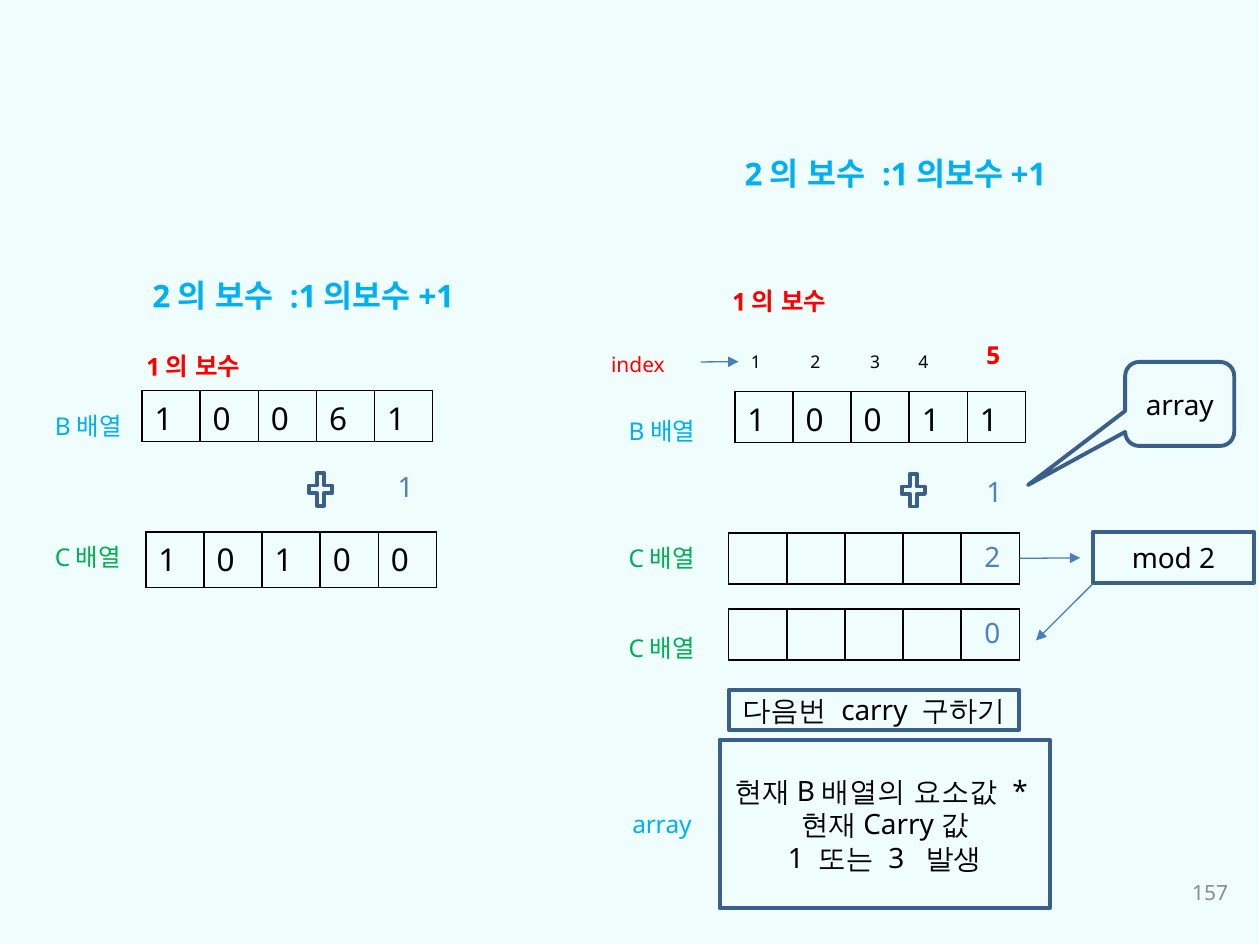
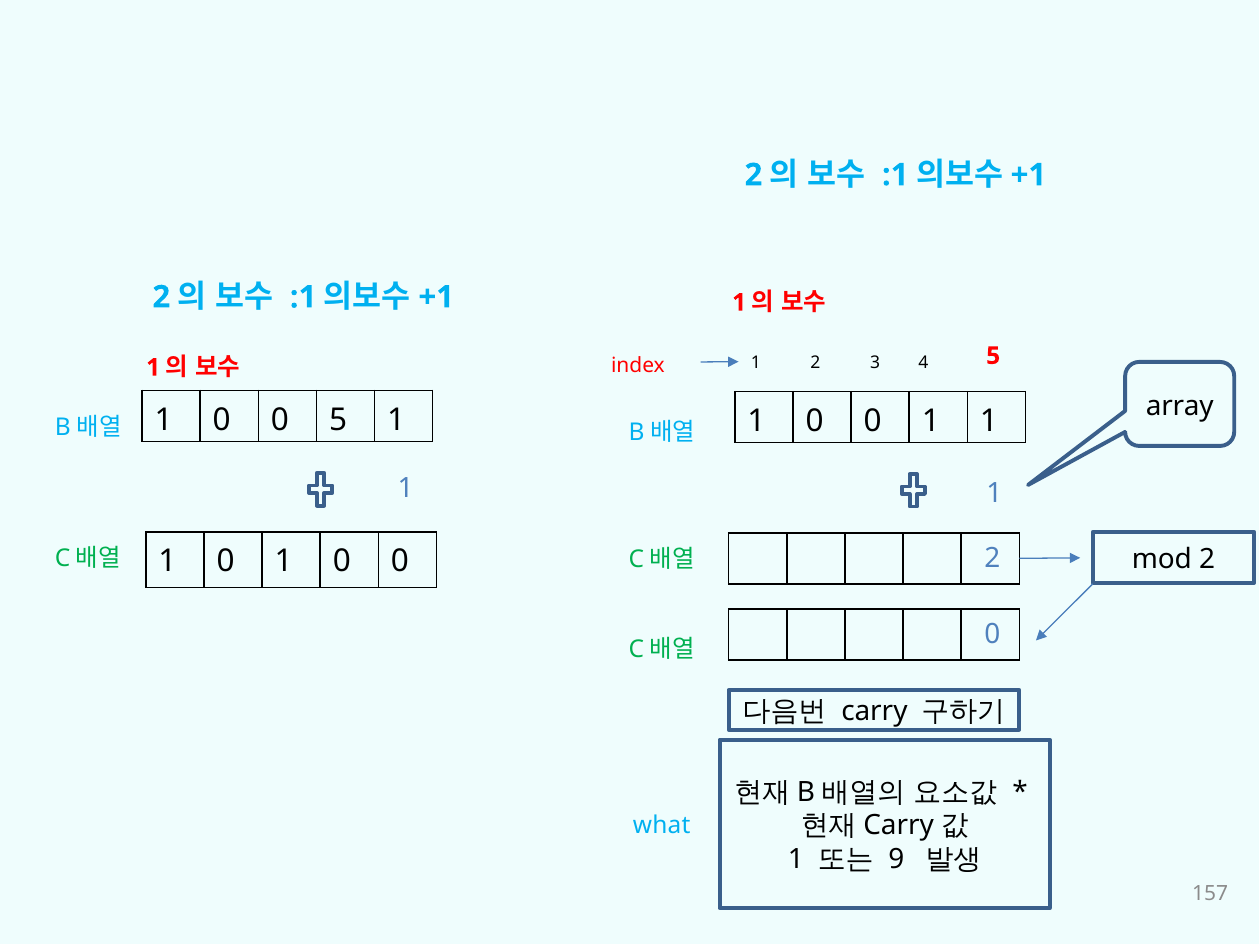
0 6: 6 -> 5
array at (662, 825): array -> what
3 at (896, 860): 3 -> 9
